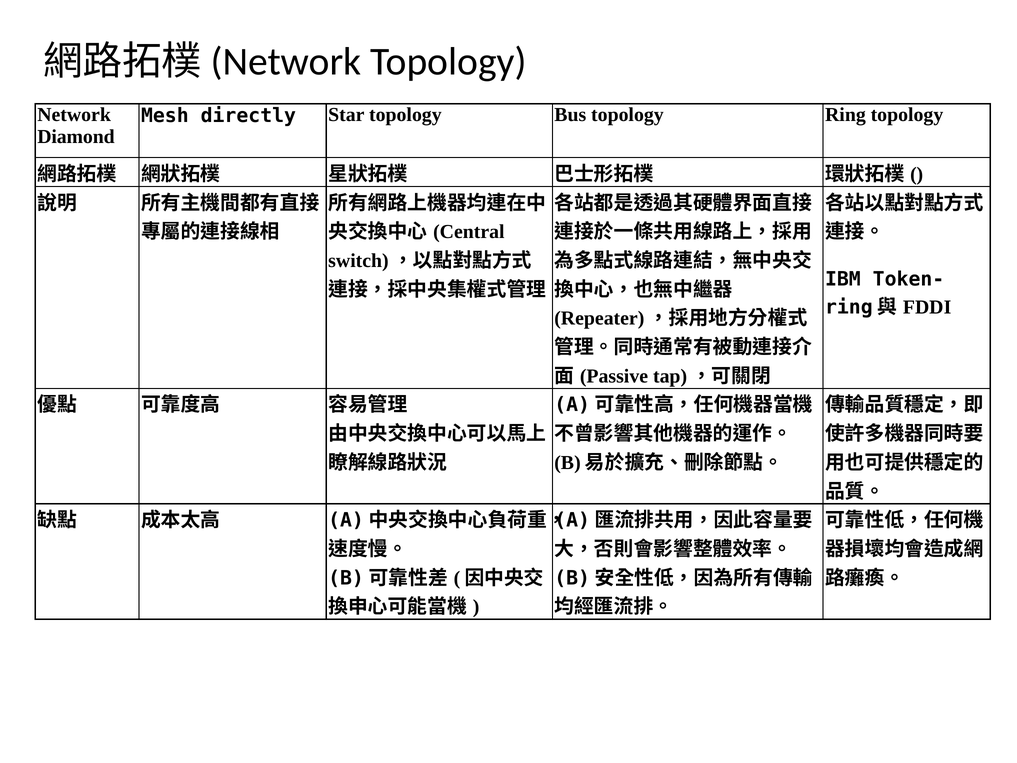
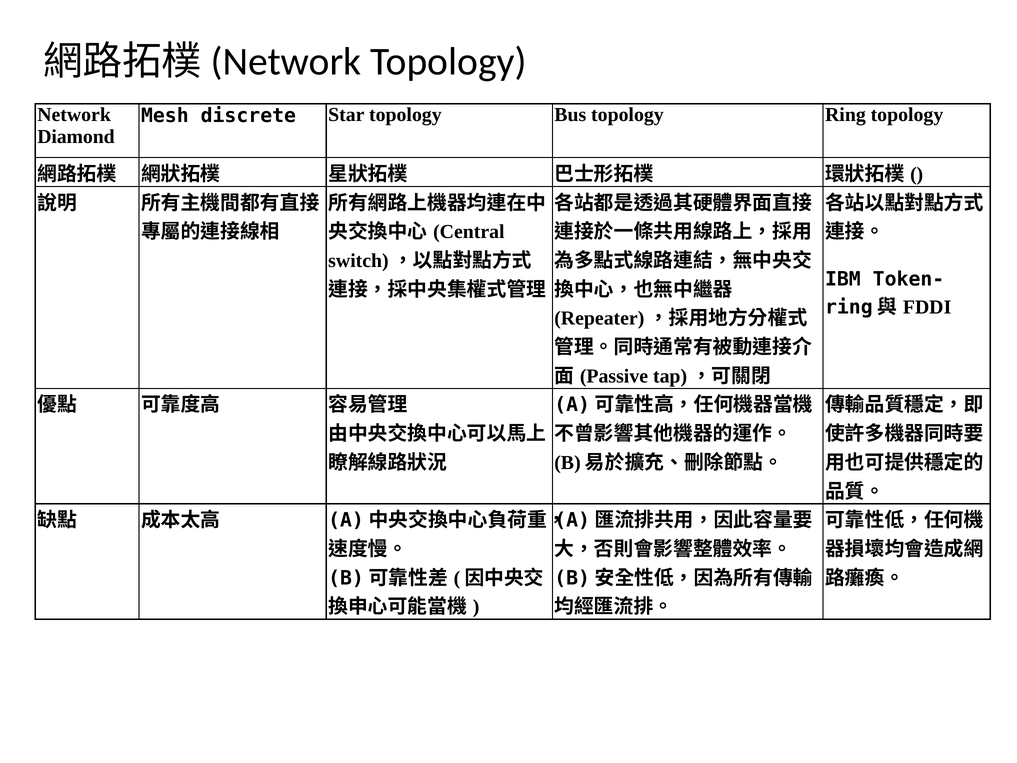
directly: directly -> discrete
